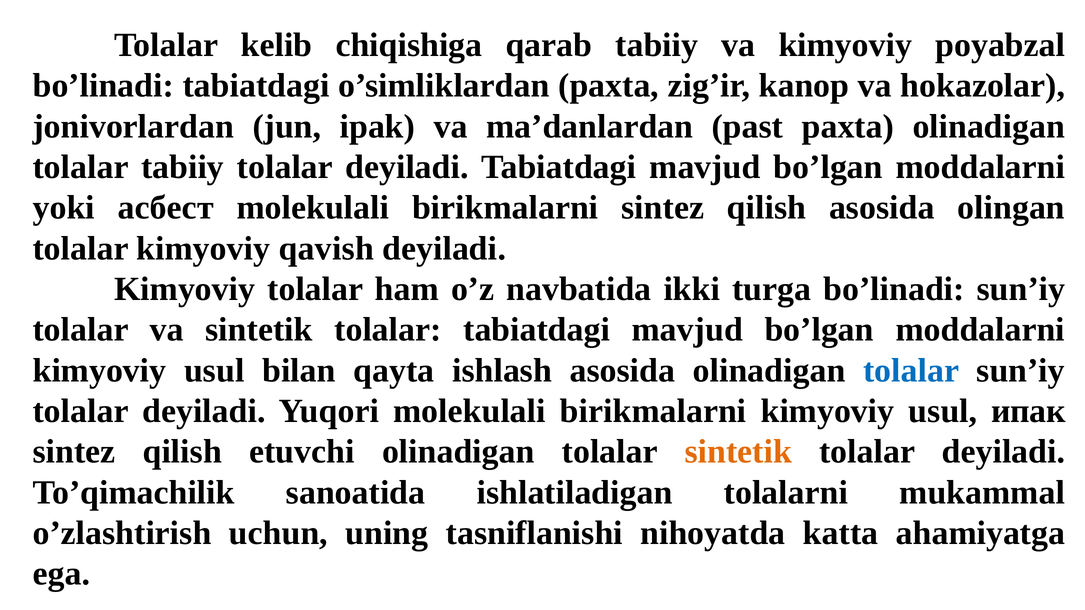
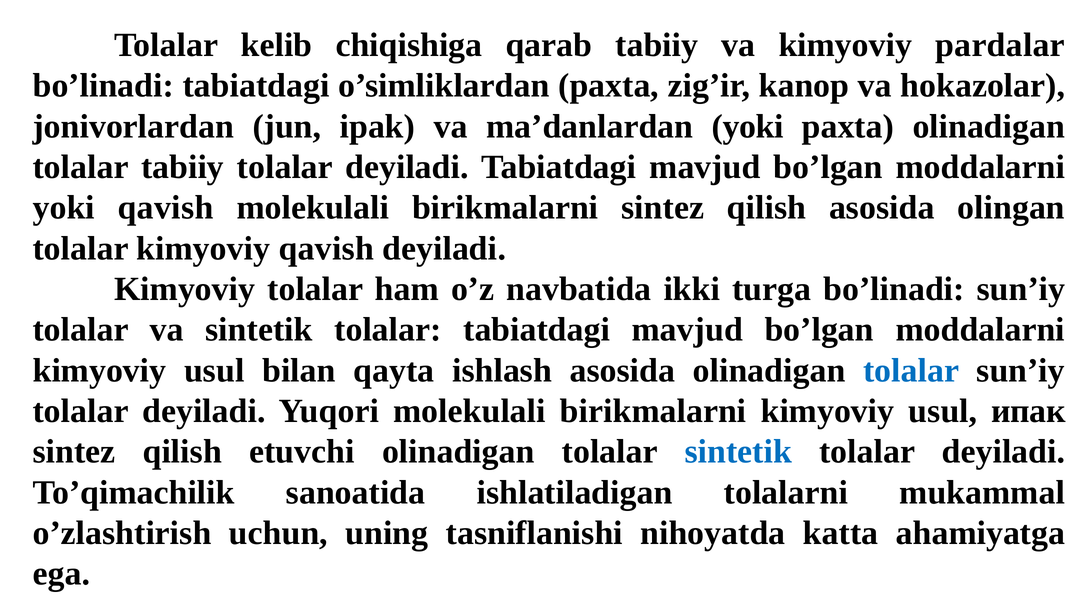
poyabzal: poyabzal -> pardalar
ma’danlardan past: past -> yoki
yoki асбест: асбест -> qavish
sintetik at (738, 452) colour: orange -> blue
